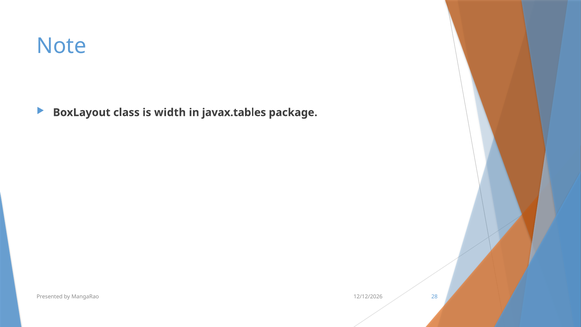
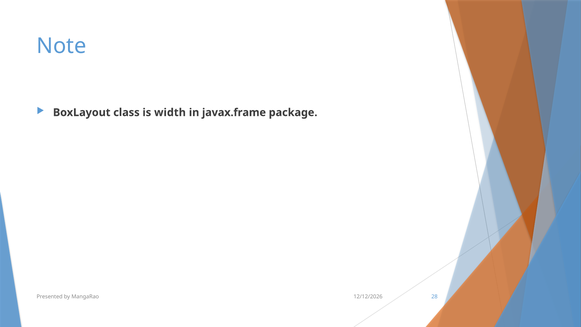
javax.tables: javax.tables -> javax.frame
